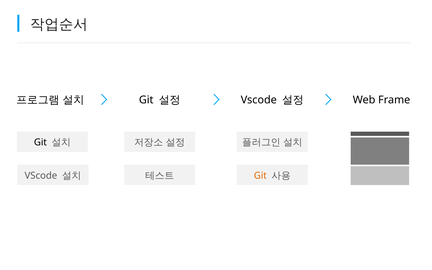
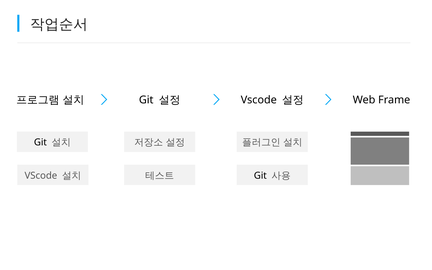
Git at (260, 176) colour: orange -> black
